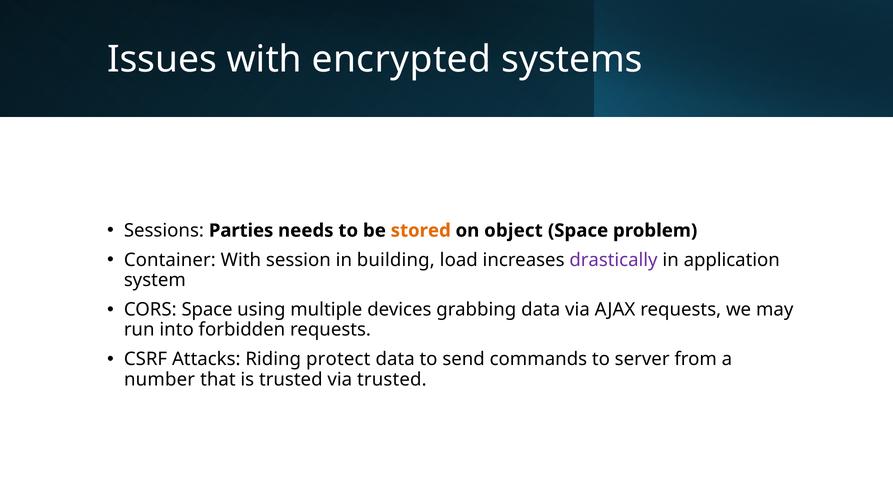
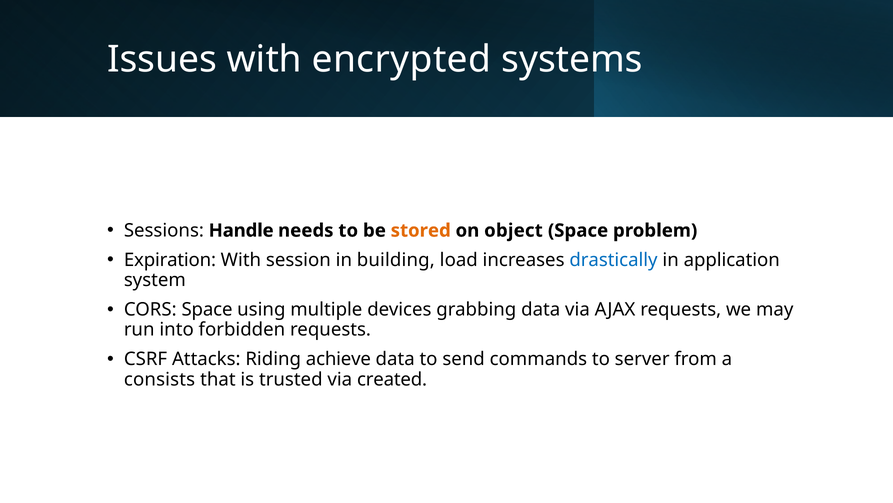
Parties: Parties -> Handle
Container: Container -> Expiration
drastically colour: purple -> blue
protect: protect -> achieve
number: number -> consists
via trusted: trusted -> created
